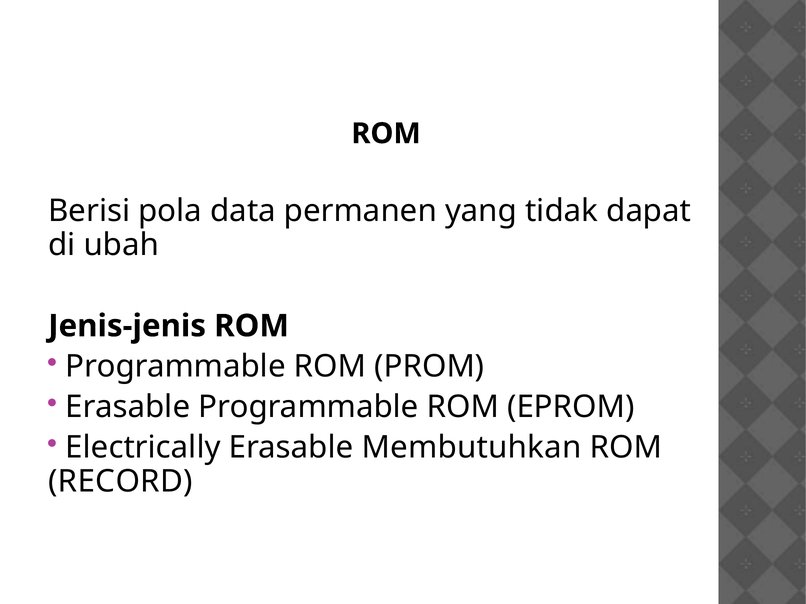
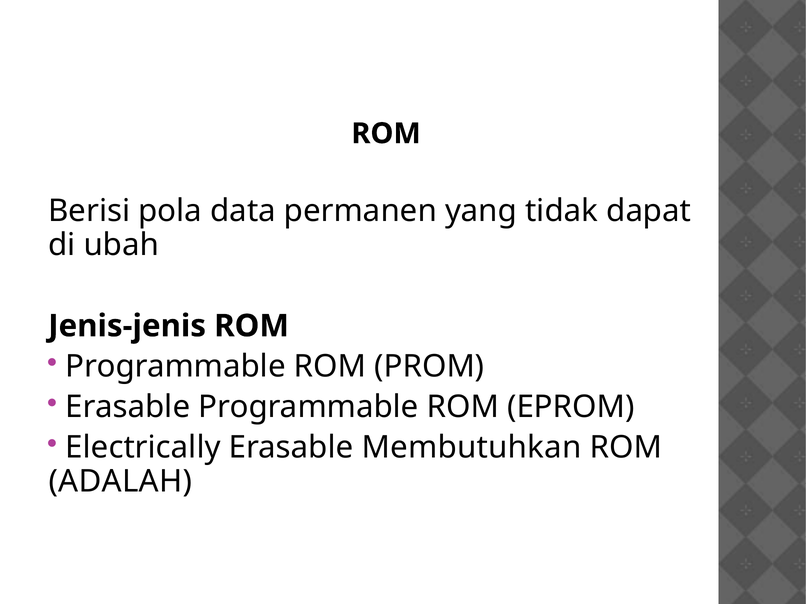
RECORD: RECORD -> ADALAH
